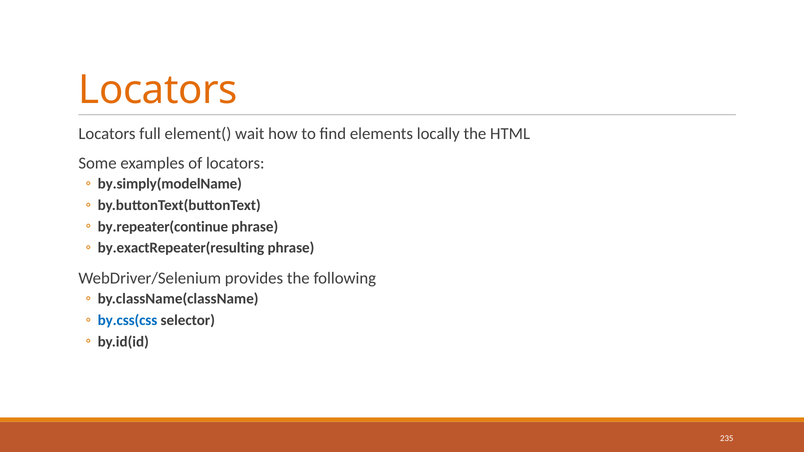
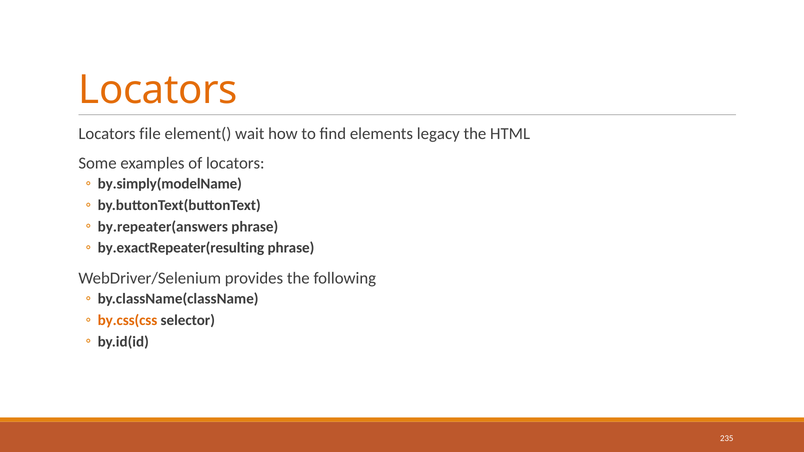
full: full -> file
locally: locally -> legacy
by.repeater(continue: by.repeater(continue -> by.repeater(answers
by.css(css colour: blue -> orange
